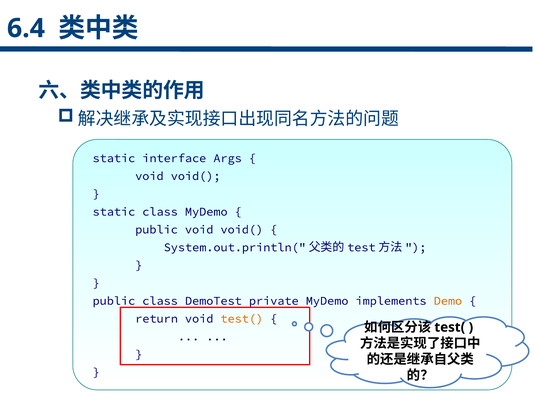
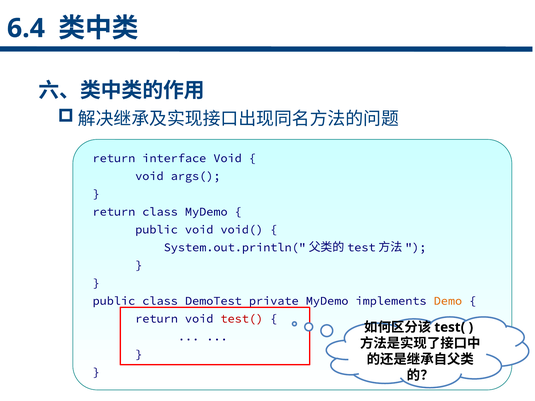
static at (114, 158): static -> return
interface Args: Args -> Void
void( at (196, 176): void( -> args(
static at (114, 212): static -> return
test( at (242, 319) colour: orange -> red
